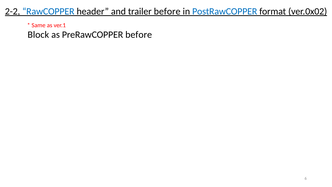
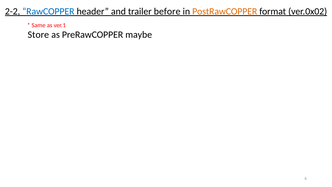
PostRawCOPPER colour: blue -> orange
Block: Block -> Store
PreRawCOPPER before: before -> maybe
